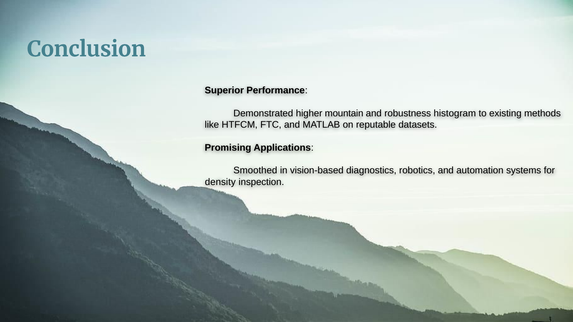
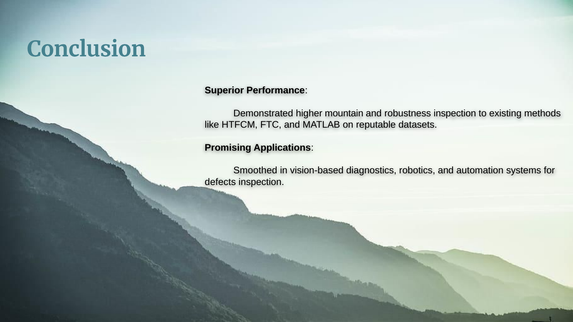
robustness histogram: histogram -> inspection
density: density -> defects
